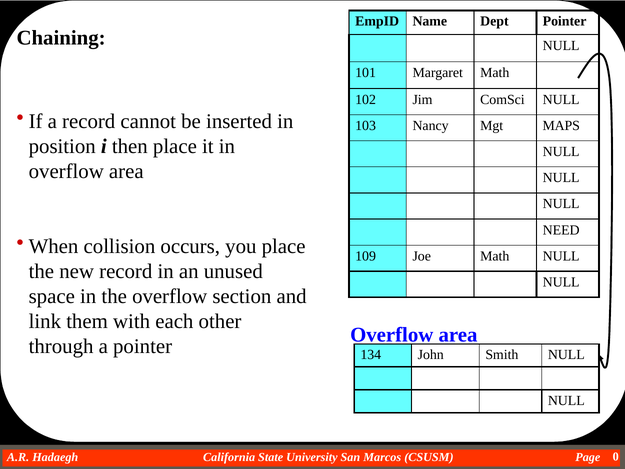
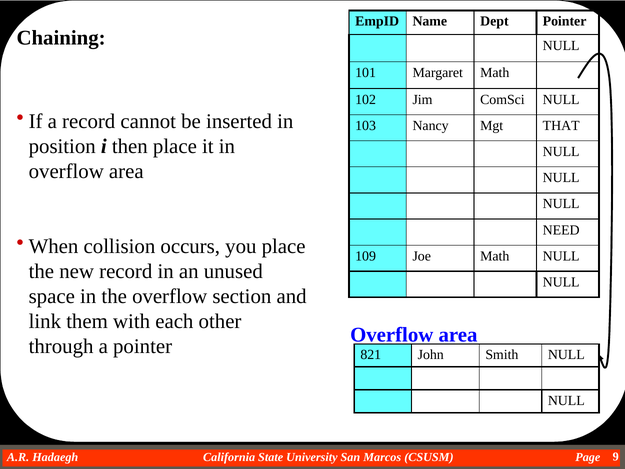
MAPS: MAPS -> THAT
134: 134 -> 821
0: 0 -> 9
